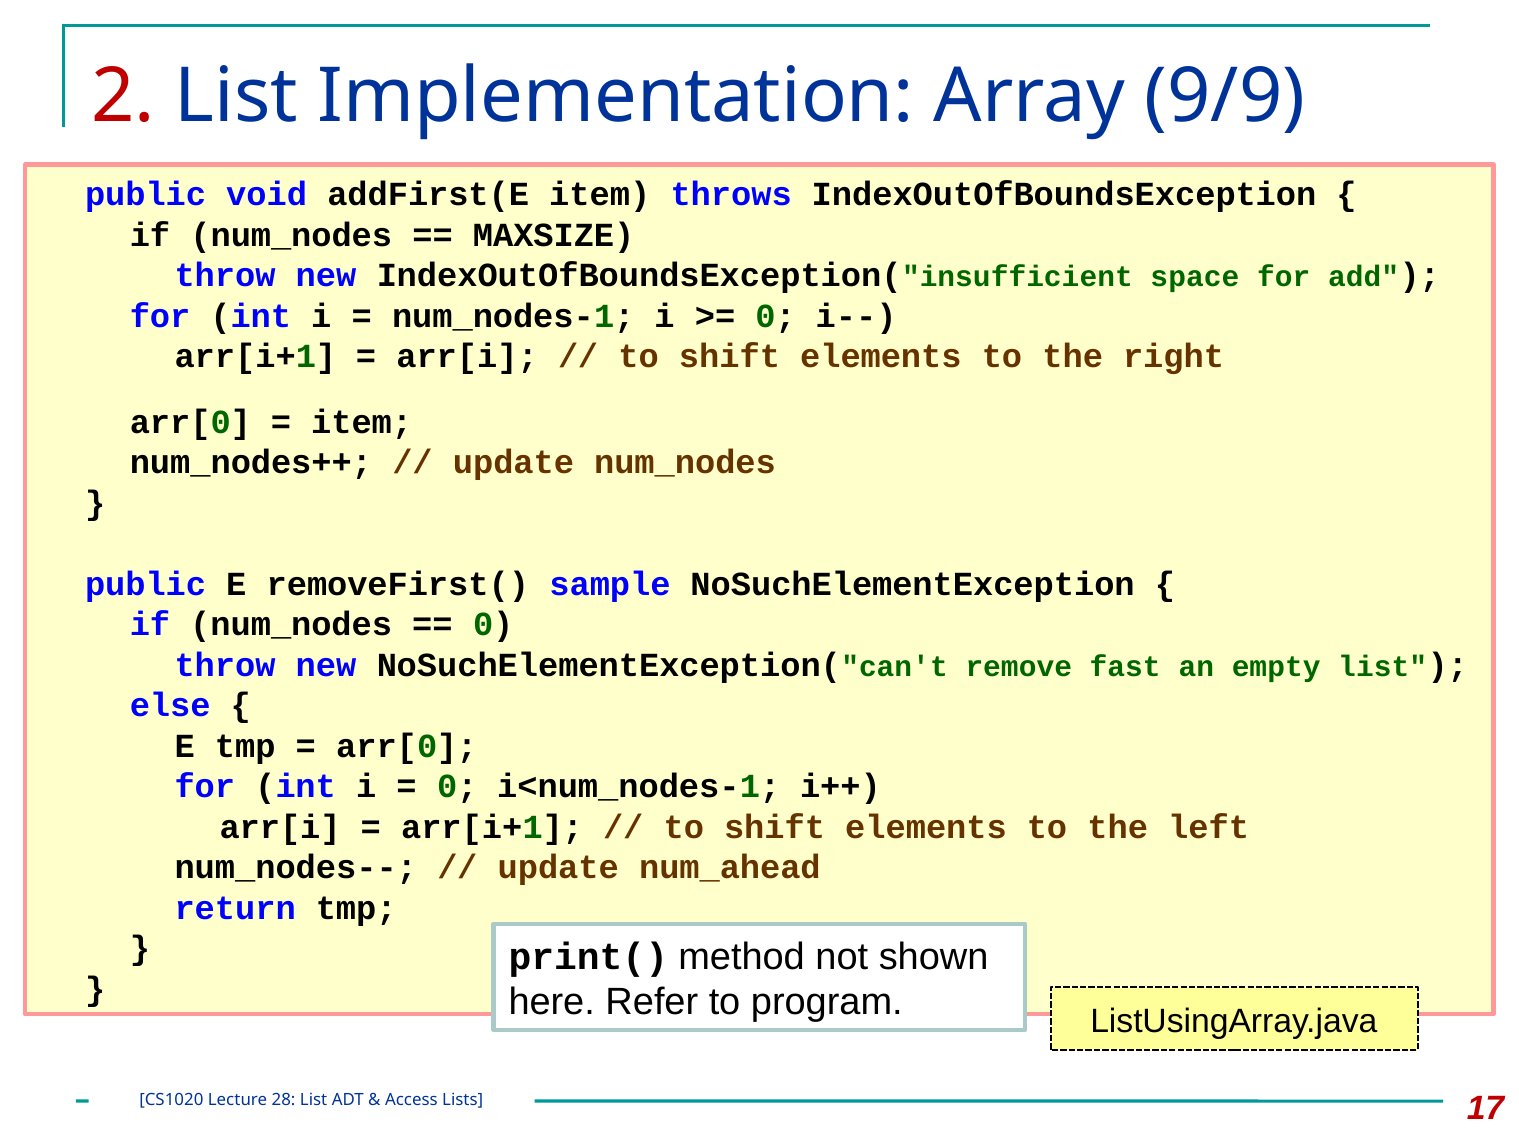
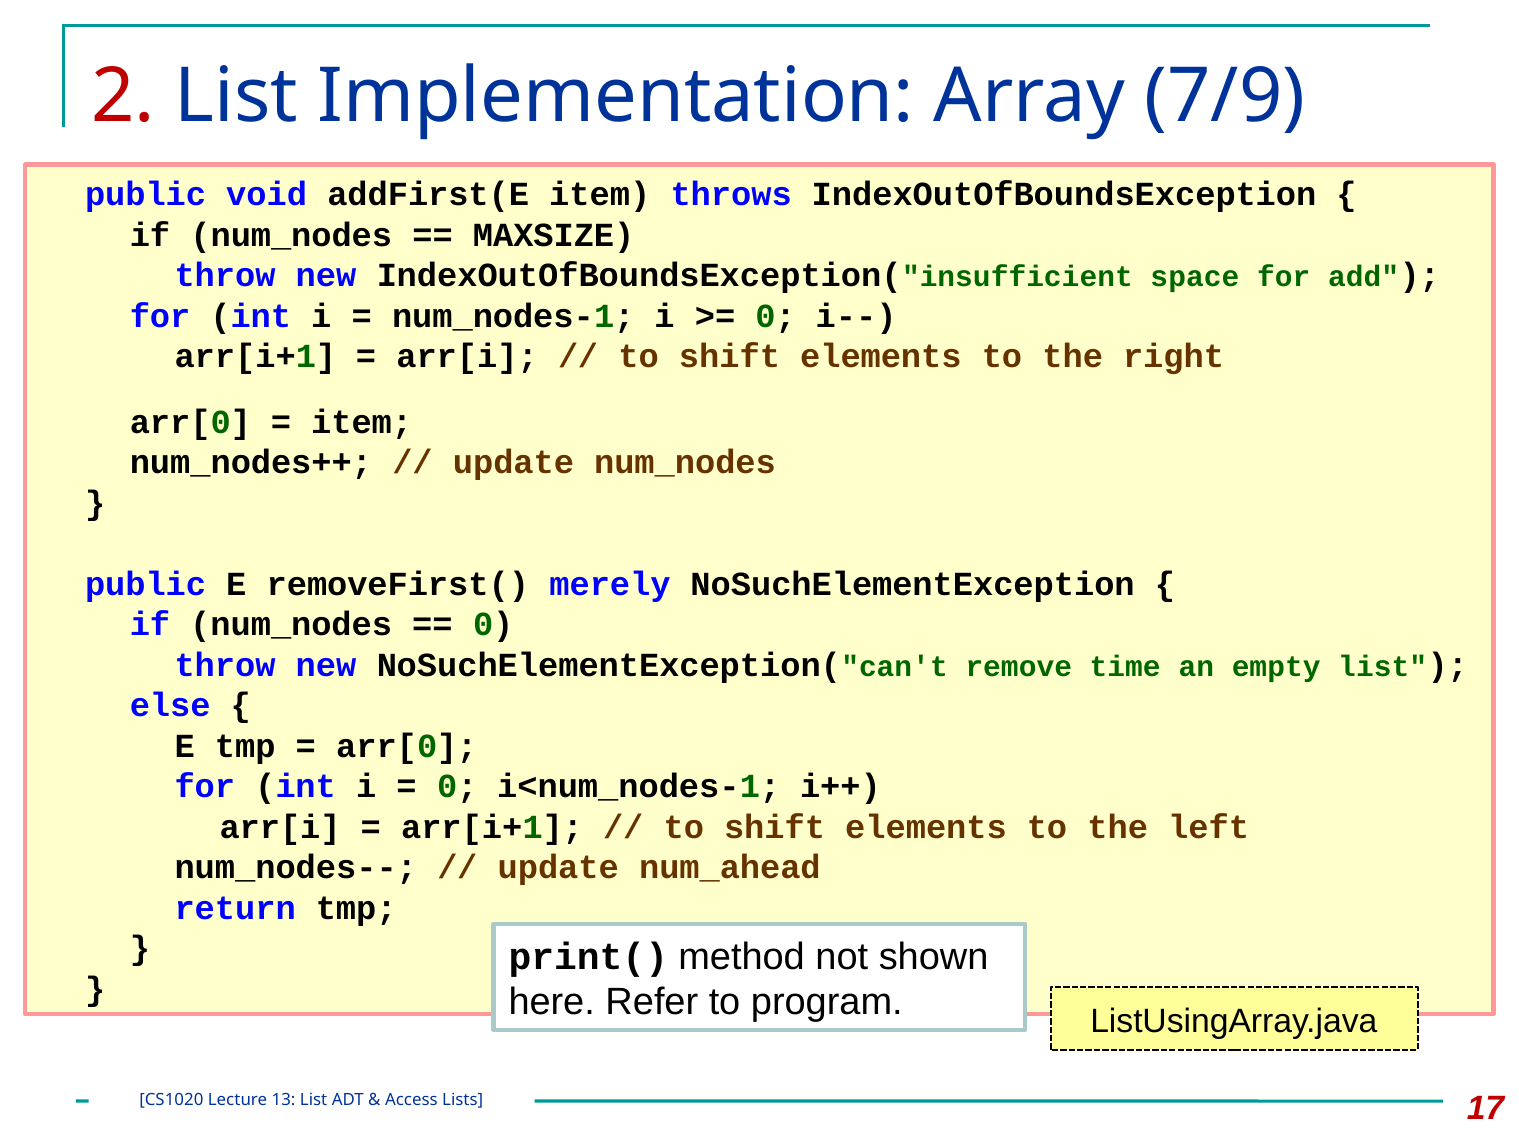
9/9: 9/9 -> 7/9
sample: sample -> merely
fast: fast -> time
28: 28 -> 13
